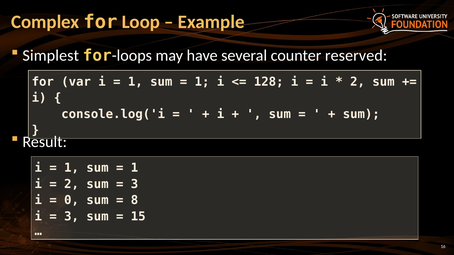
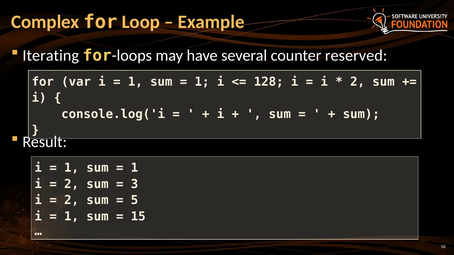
Simplest: Simplest -> Iterating
0 at (72, 201): 0 -> 2
8: 8 -> 5
3 at (72, 217): 3 -> 1
